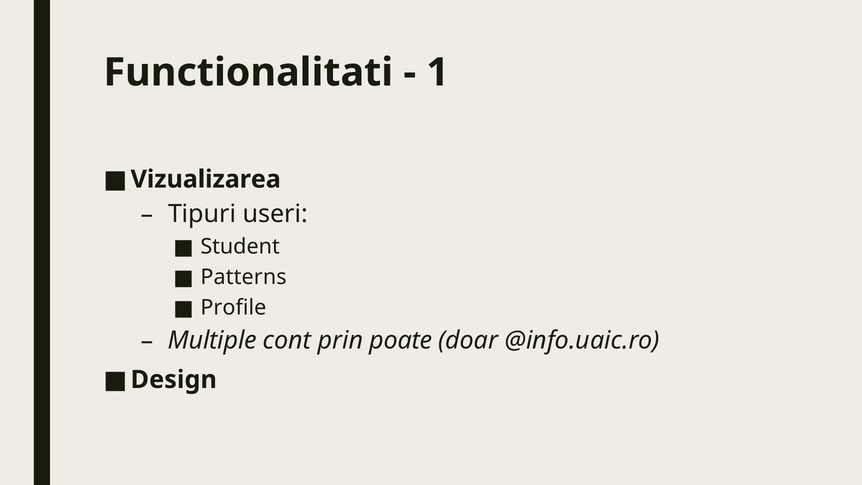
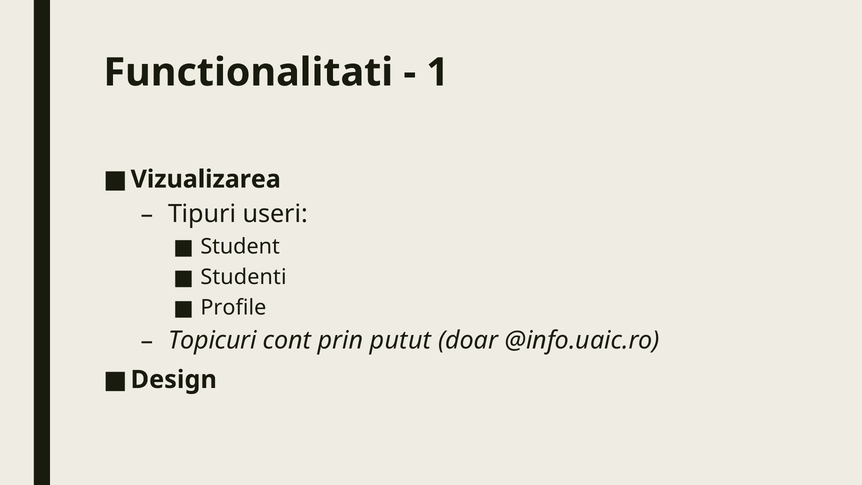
Patterns: Patterns -> Studenti
Multiple: Multiple -> Topicuri
poate: poate -> putut
